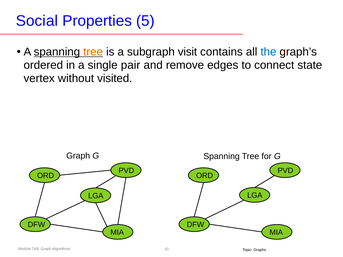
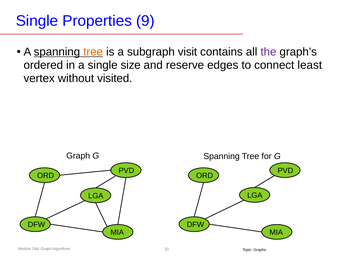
Social at (37, 21): Social -> Single
5: 5 -> 9
the colour: blue -> purple
pair: pair -> size
remove: remove -> reserve
state: state -> least
